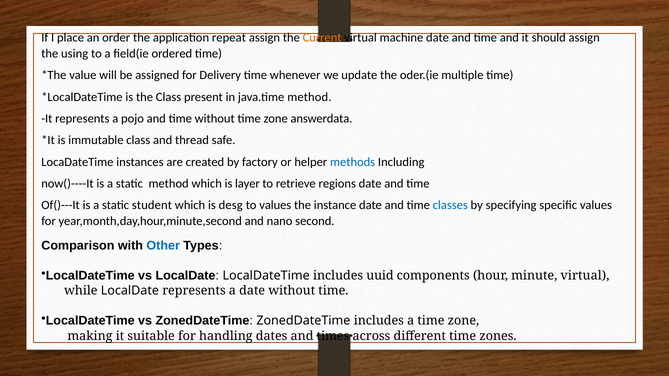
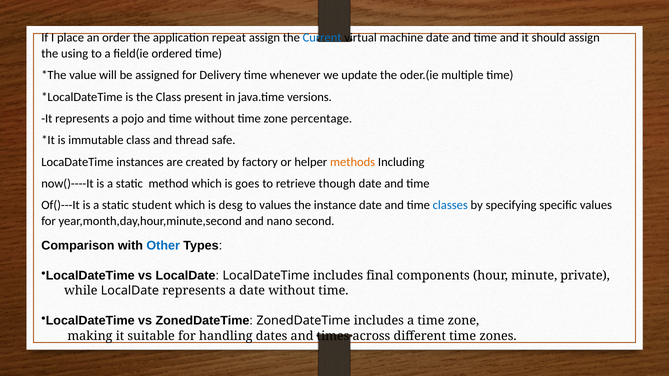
Current colour: orange -> blue
java.time method: method -> versions
answerdata: answerdata -> percentage
methods colour: blue -> orange
layer: layer -> goes
regions: regions -> though
uuid: uuid -> final
minute virtual: virtual -> private
